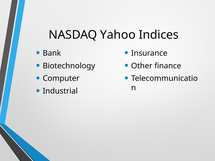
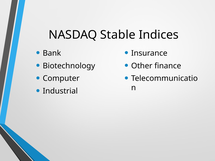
Yahoo: Yahoo -> Stable
